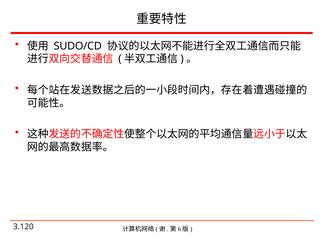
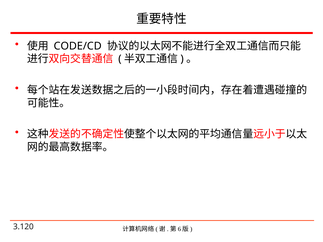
SUDO/CD: SUDO/CD -> CODE/CD
